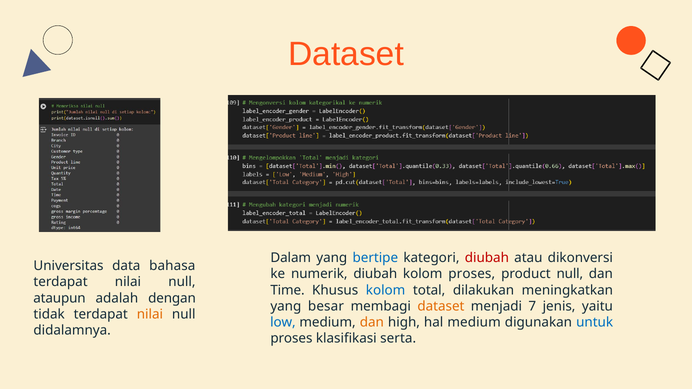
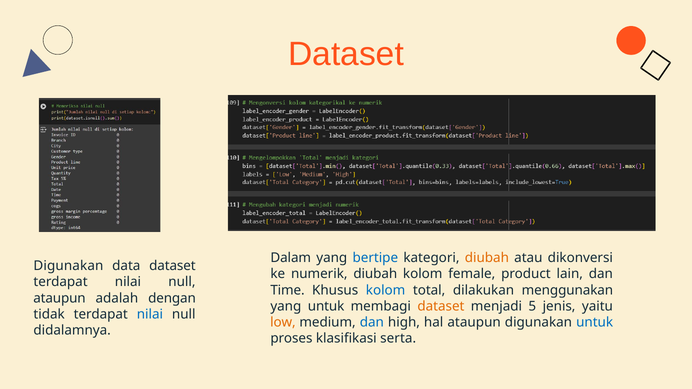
diubah at (487, 258) colour: red -> orange
Universitas at (69, 266): Universitas -> Digunakan
data bahasa: bahasa -> dataset
kolom proses: proses -> female
product null: null -> lain
meningkatkan: meningkatkan -> menggunakan
yang besar: besar -> untuk
7: 7 -> 5
nilai at (150, 314) colour: orange -> blue
low colour: blue -> orange
dan at (372, 323) colour: orange -> blue
hal medium: medium -> ataupun
